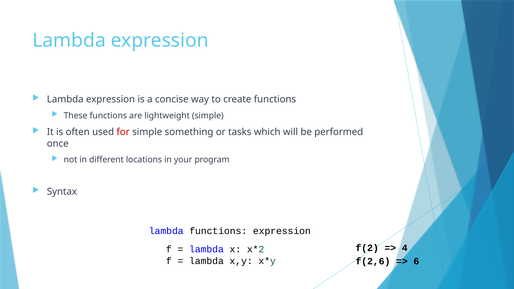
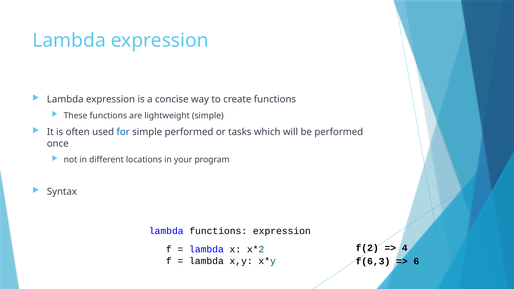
for colour: red -> blue
simple something: something -> performed
f(2,6: f(2,6 -> f(6,3
